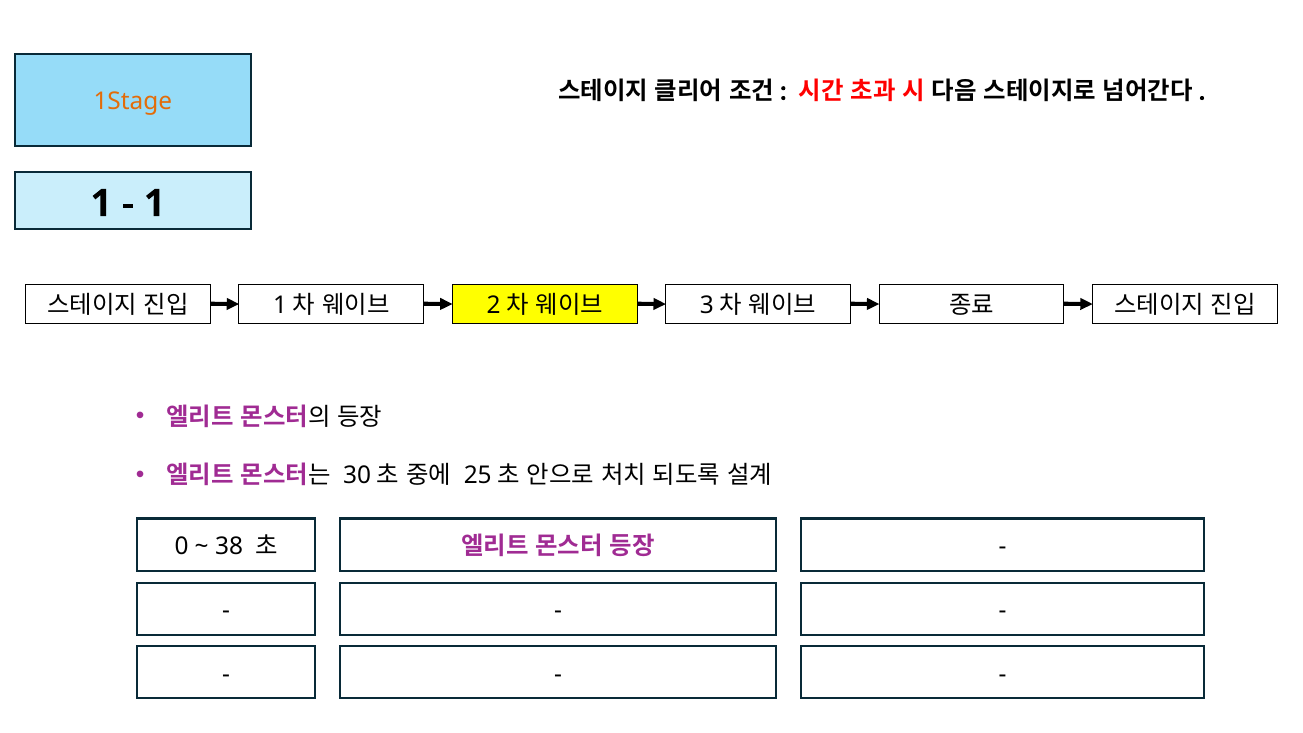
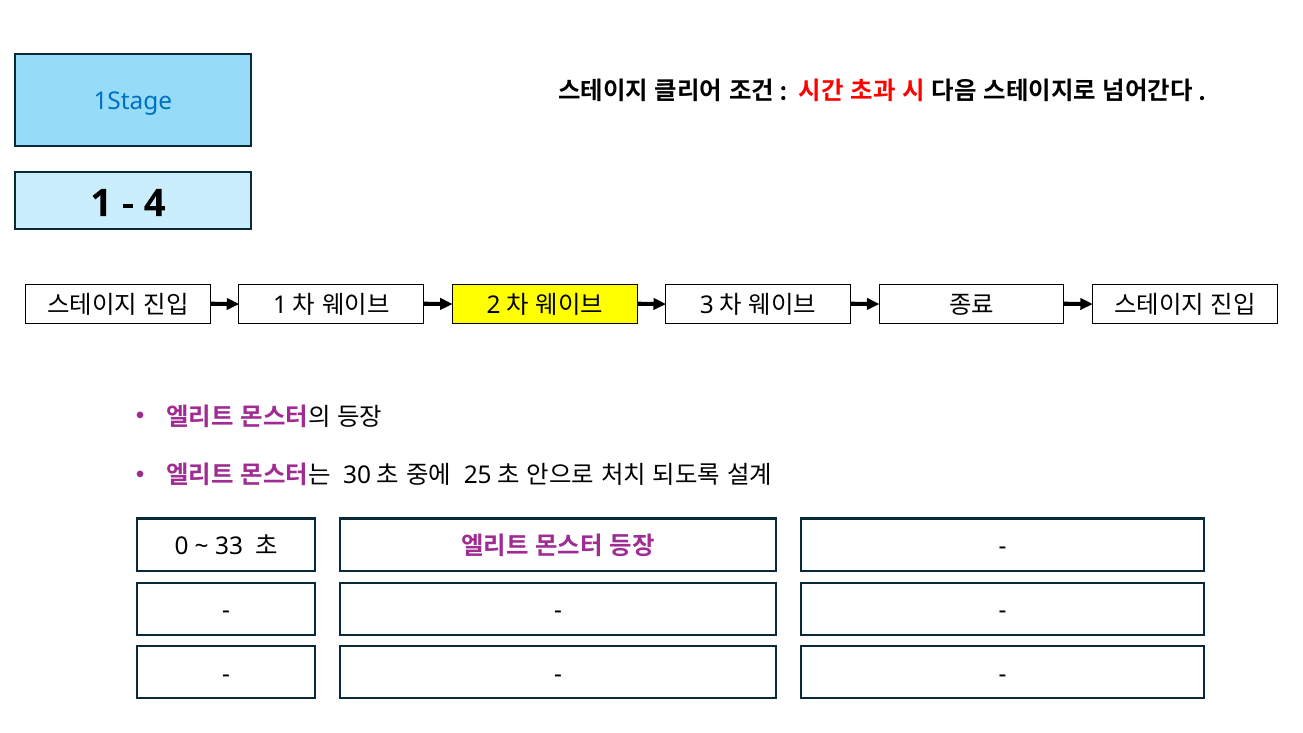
1Stage colour: orange -> blue
1 at (155, 204): 1 -> 4
38: 38 -> 33
